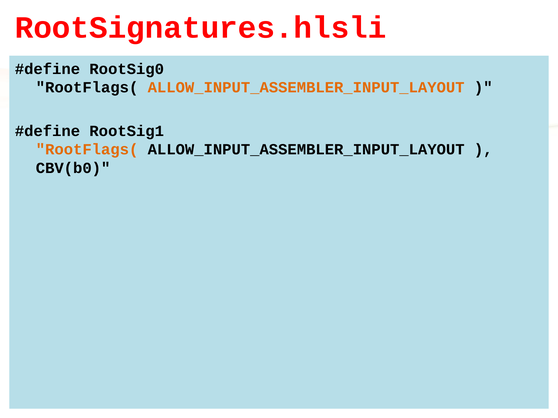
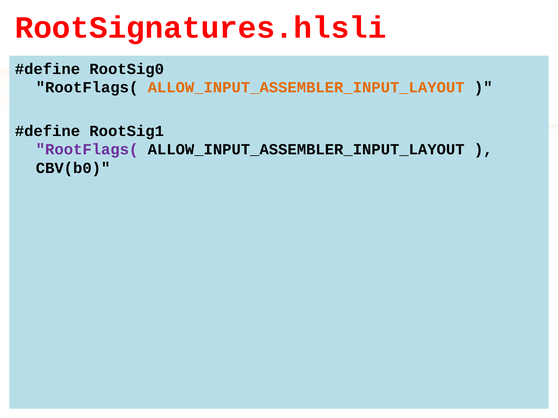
RootFlags( at (87, 150) colour: orange -> purple
